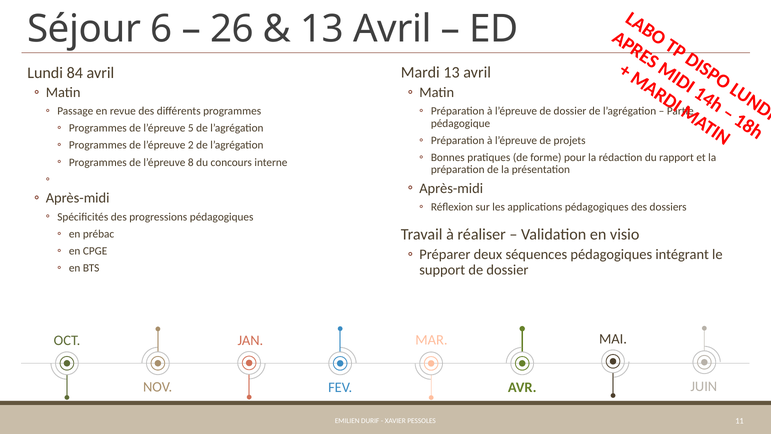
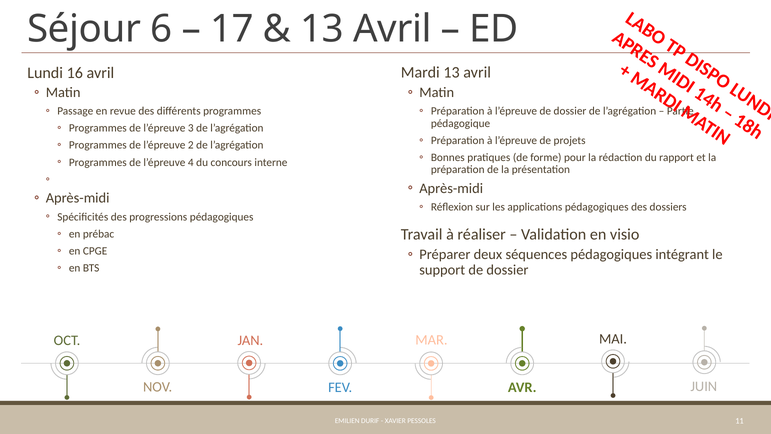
26: 26 -> 17
84: 84 -> 16
5: 5 -> 3
l’épreuve 8: 8 -> 4
